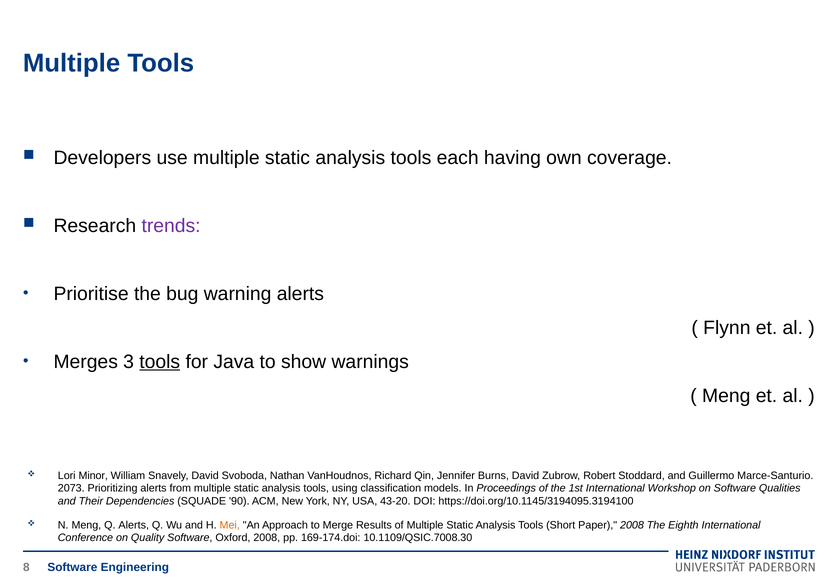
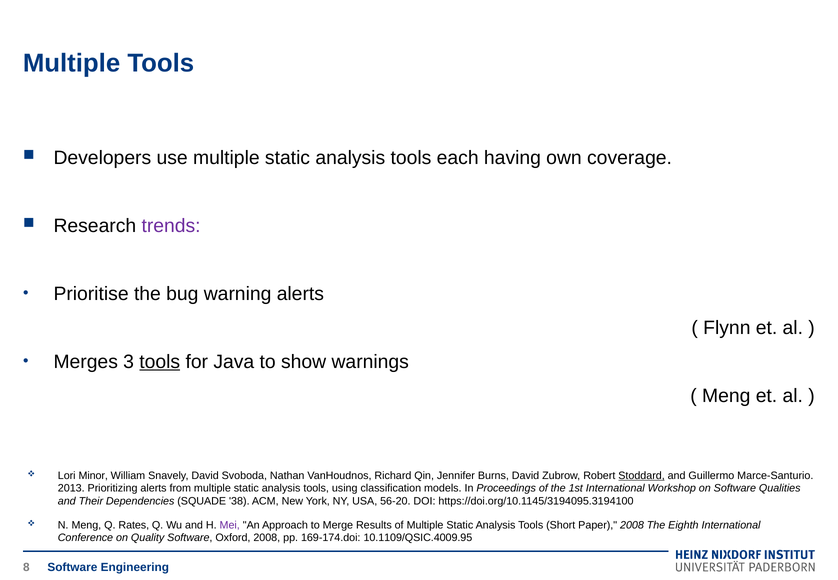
Stoddard underline: none -> present
2073: 2073 -> 2013
90: 90 -> 38
43-20: 43-20 -> 56-20
Q Alerts: Alerts -> Rates
Mei colour: orange -> purple
10.1109/QSIC.7008.30: 10.1109/QSIC.7008.30 -> 10.1109/QSIC.4009.95
